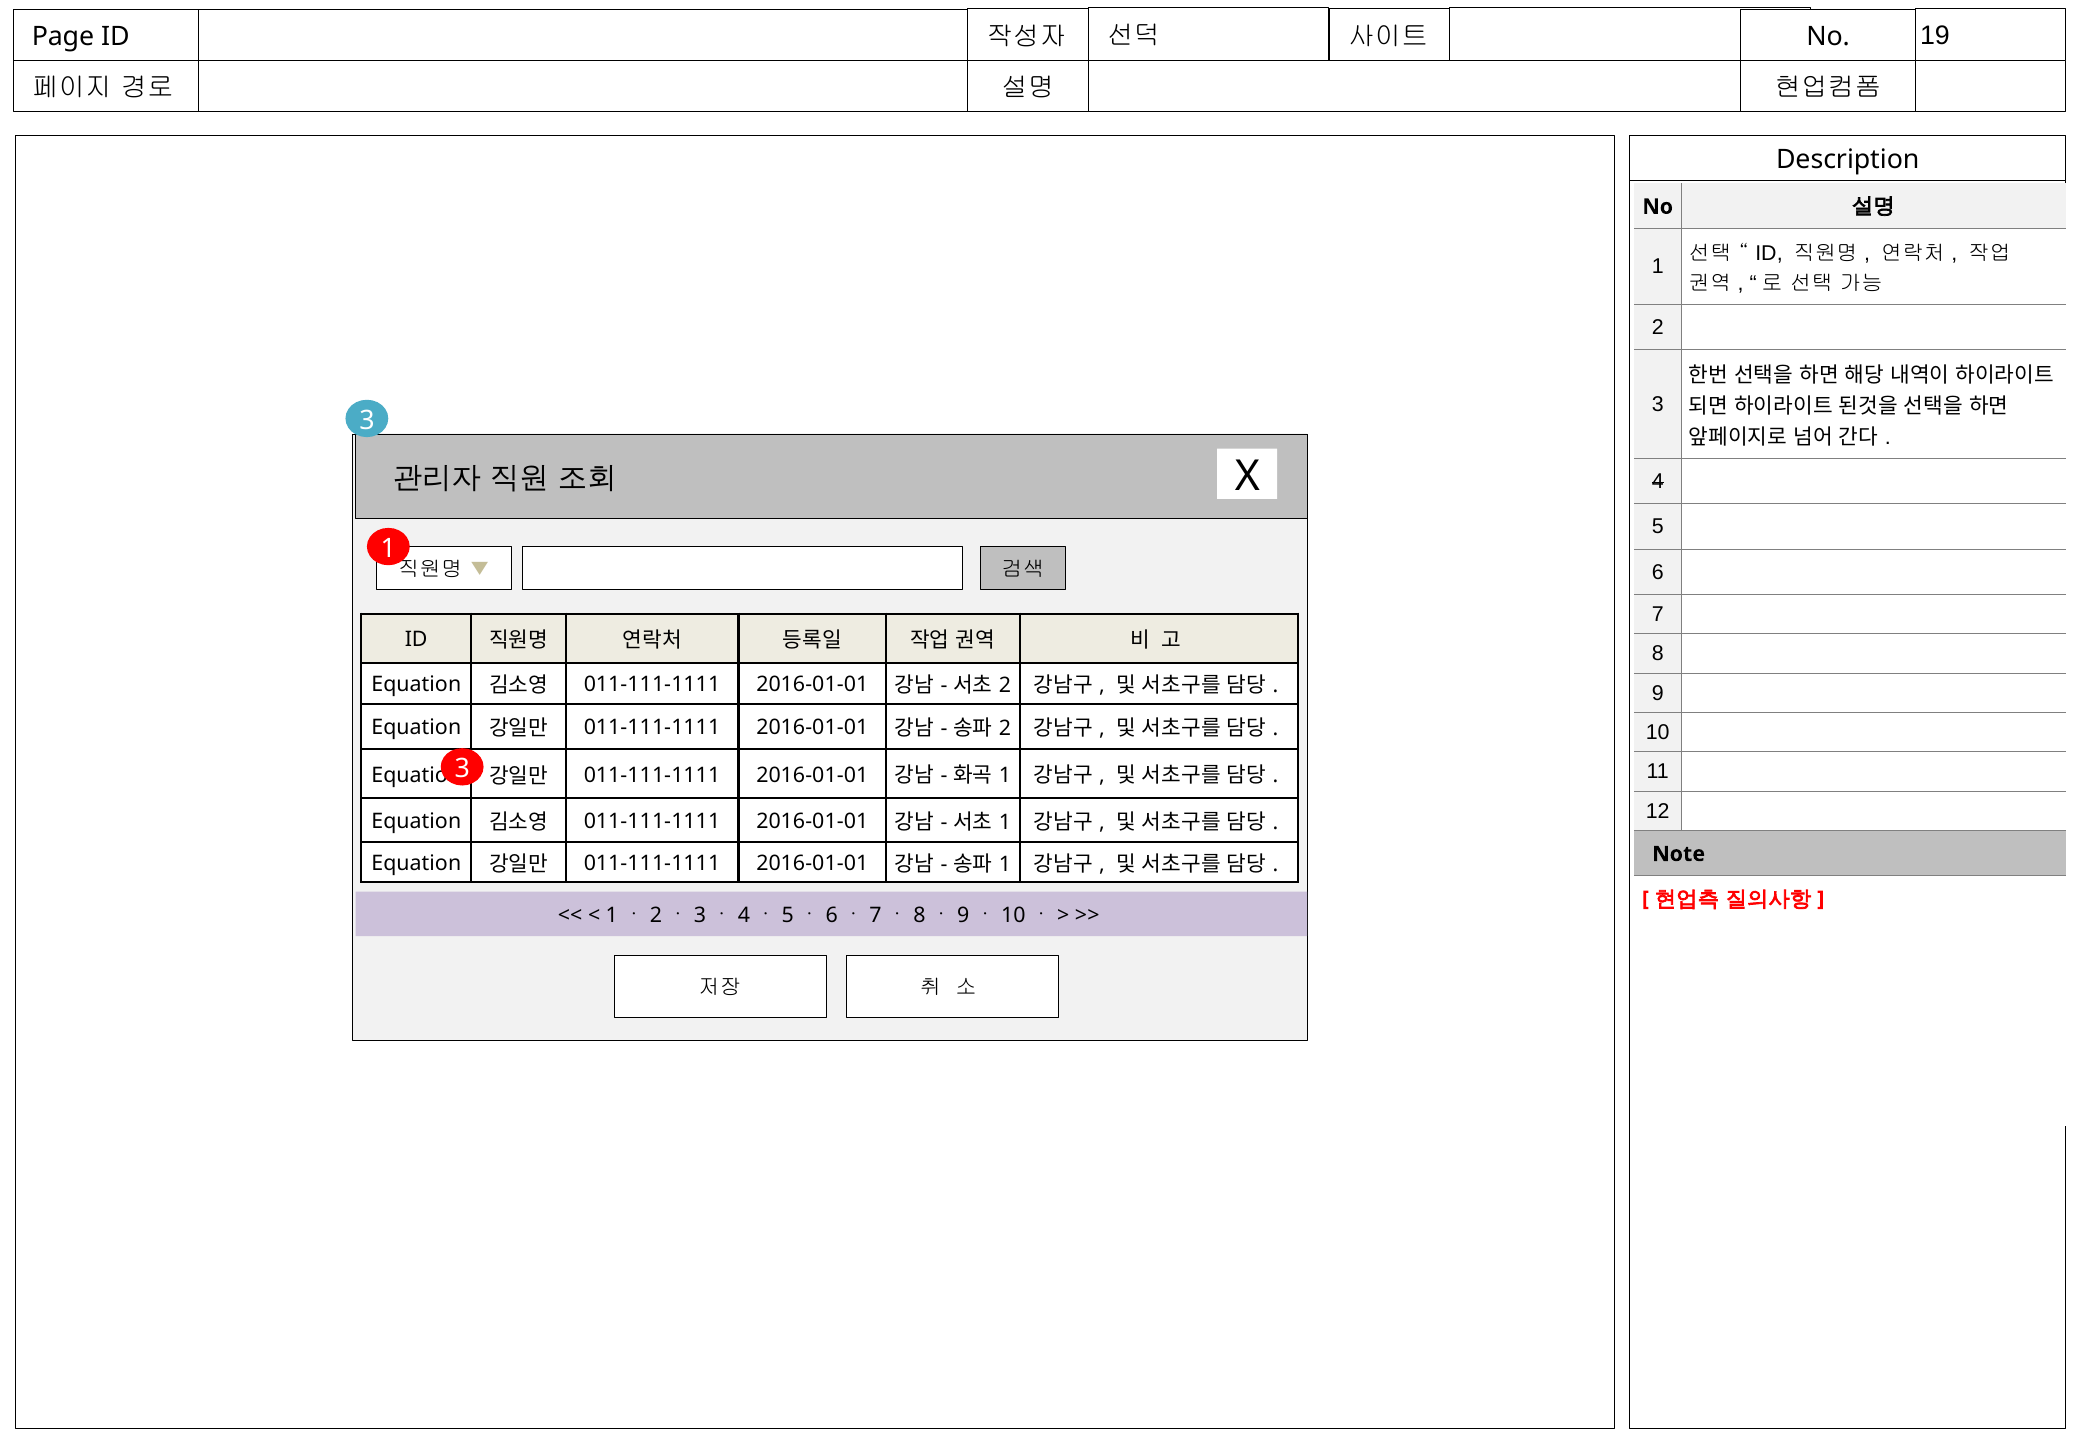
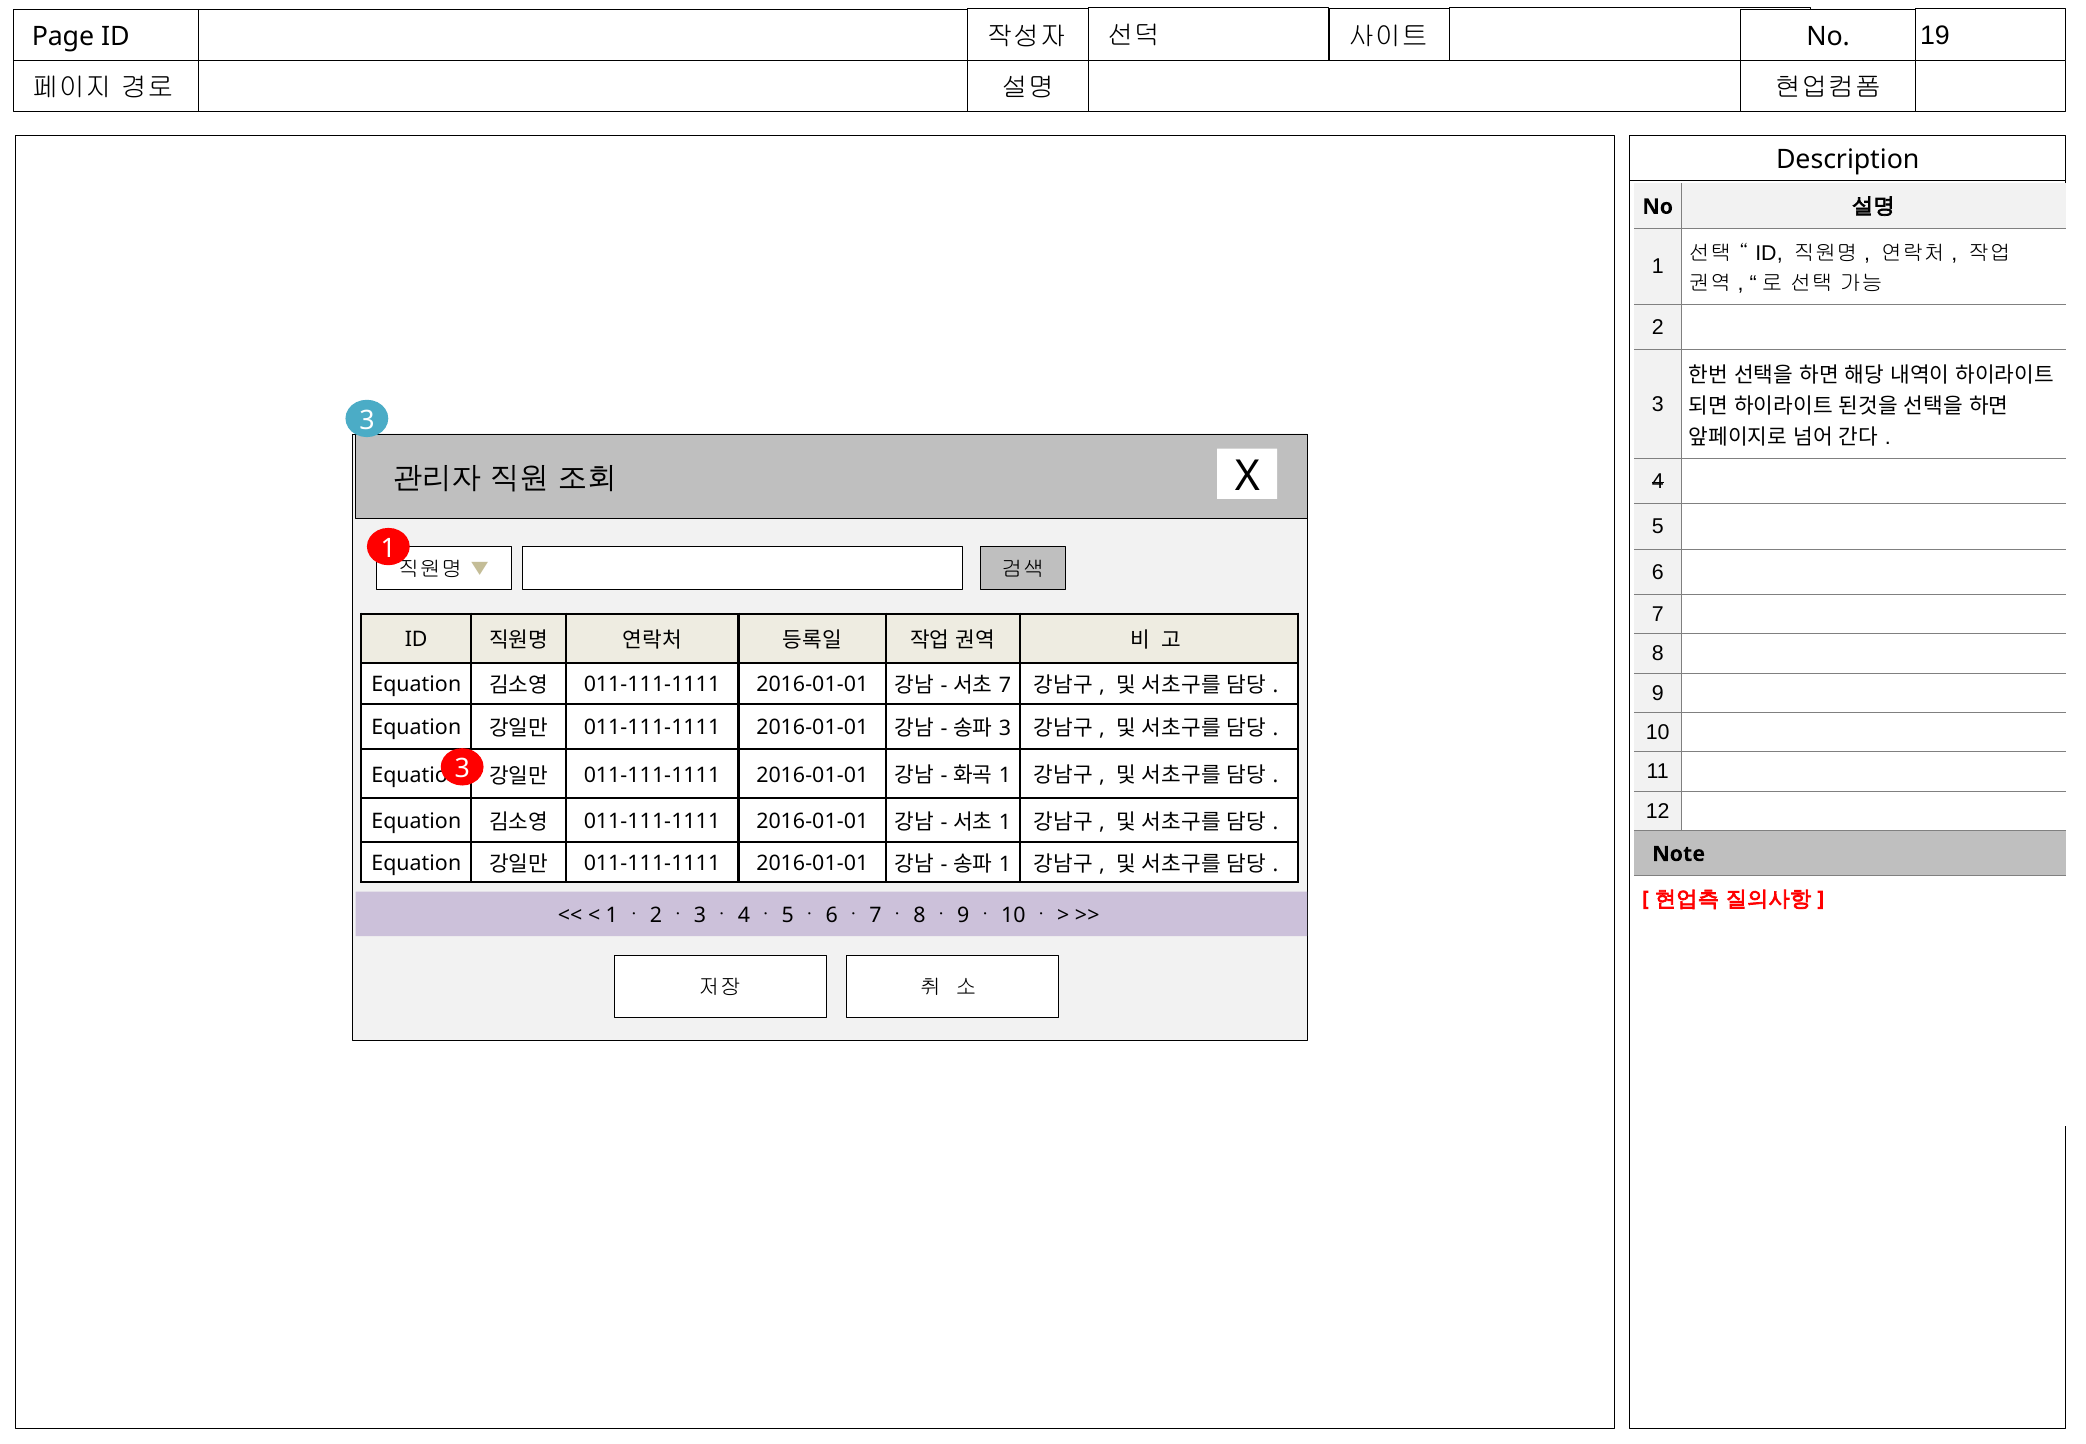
2 at (1005, 685): 2 -> 7
2 at (1005, 729): 2 -> 3
